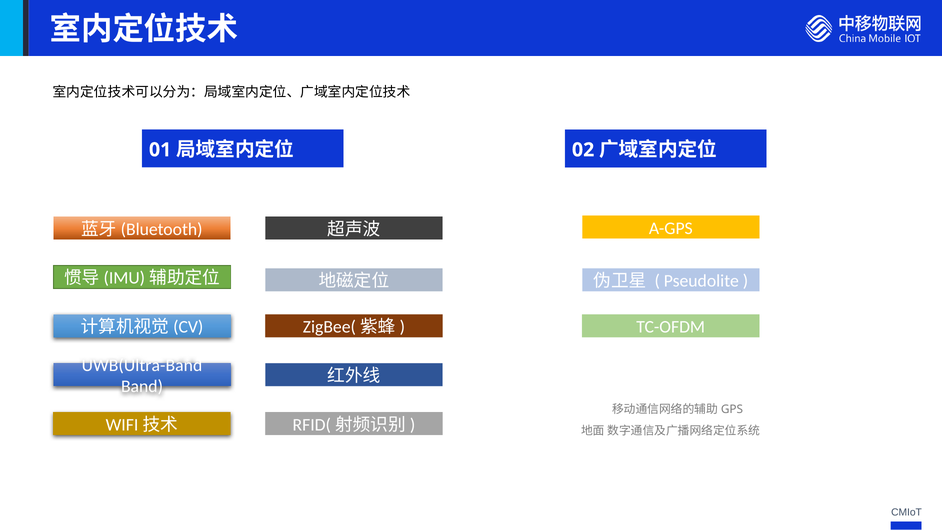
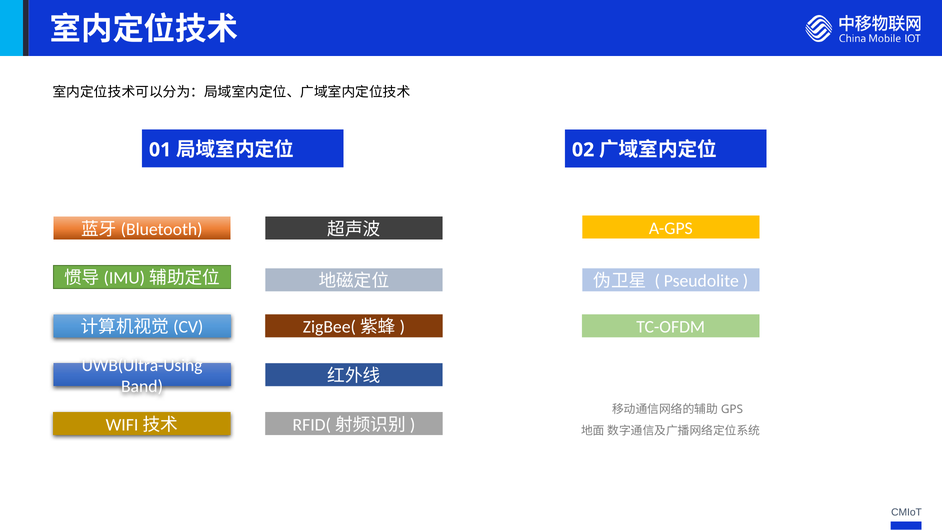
UWB(Ultra-Band: UWB(Ultra-Band -> UWB(Ultra-Using
